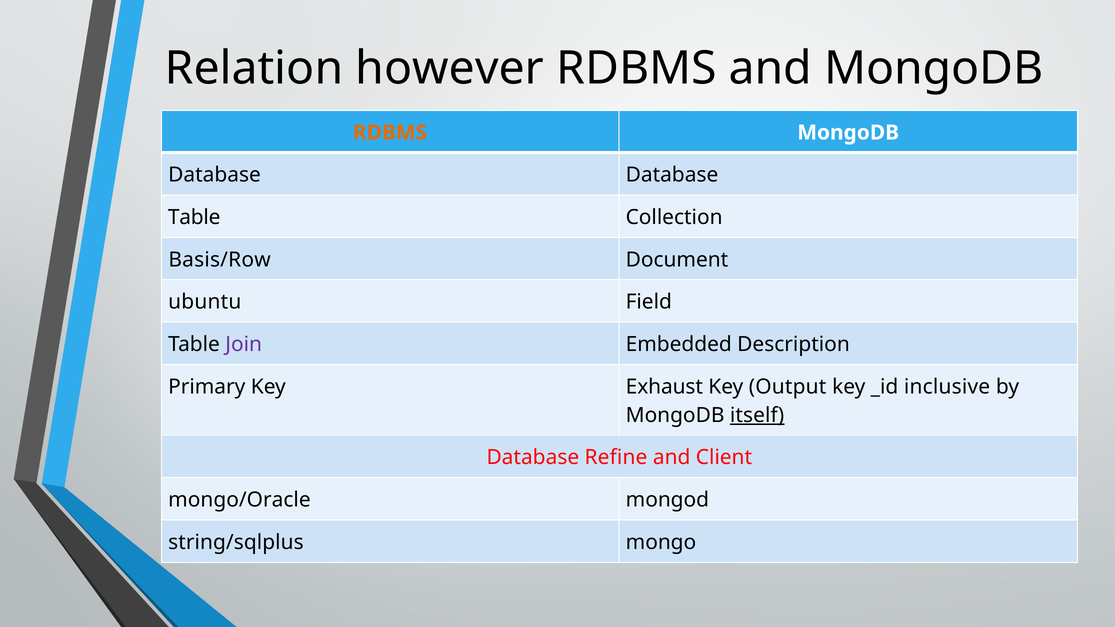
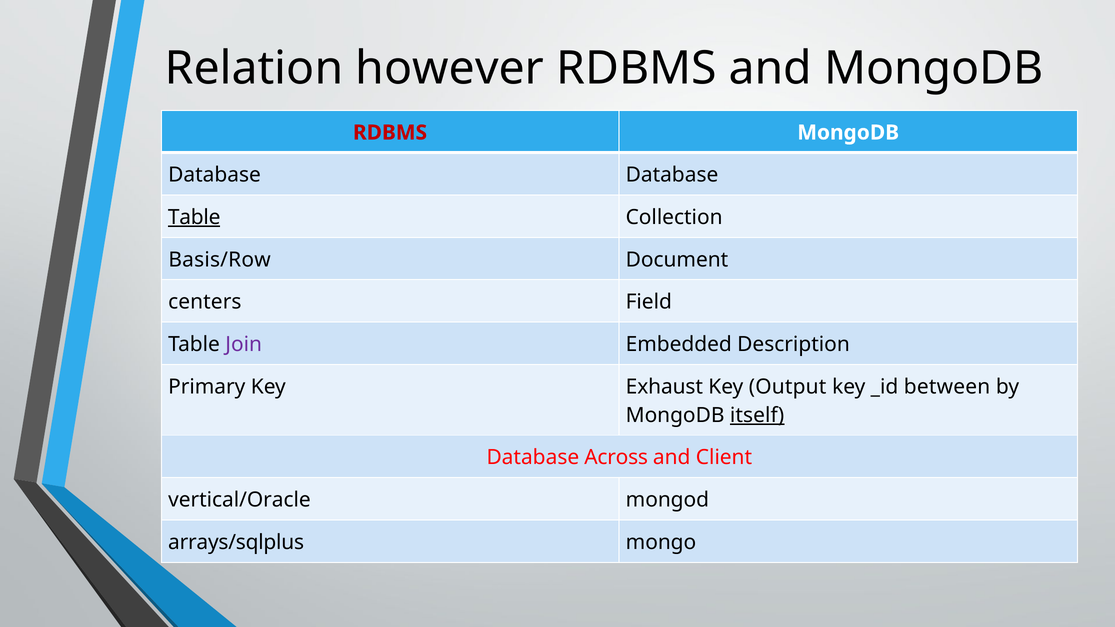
RDBMS at (390, 133) colour: orange -> red
Table at (194, 217) underline: none -> present
ubuntu: ubuntu -> centers
inclusive: inclusive -> between
Refine: Refine -> Across
mongo/Oracle: mongo/Oracle -> vertical/Oracle
string/sqlplus: string/sqlplus -> arrays/sqlplus
